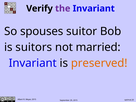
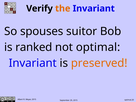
the colour: purple -> orange
suitors: suitors -> ranked
married: married -> optimal
